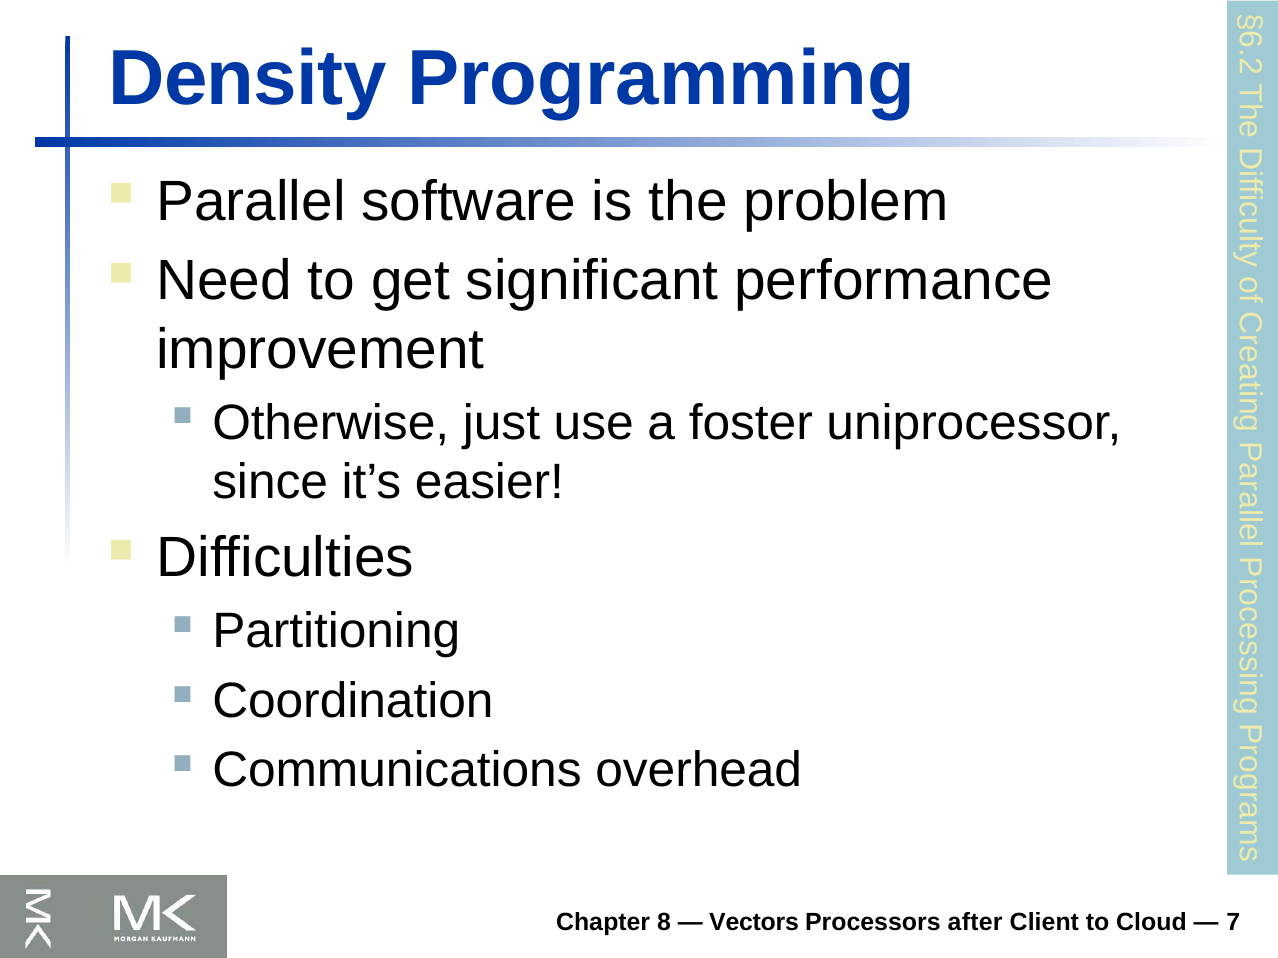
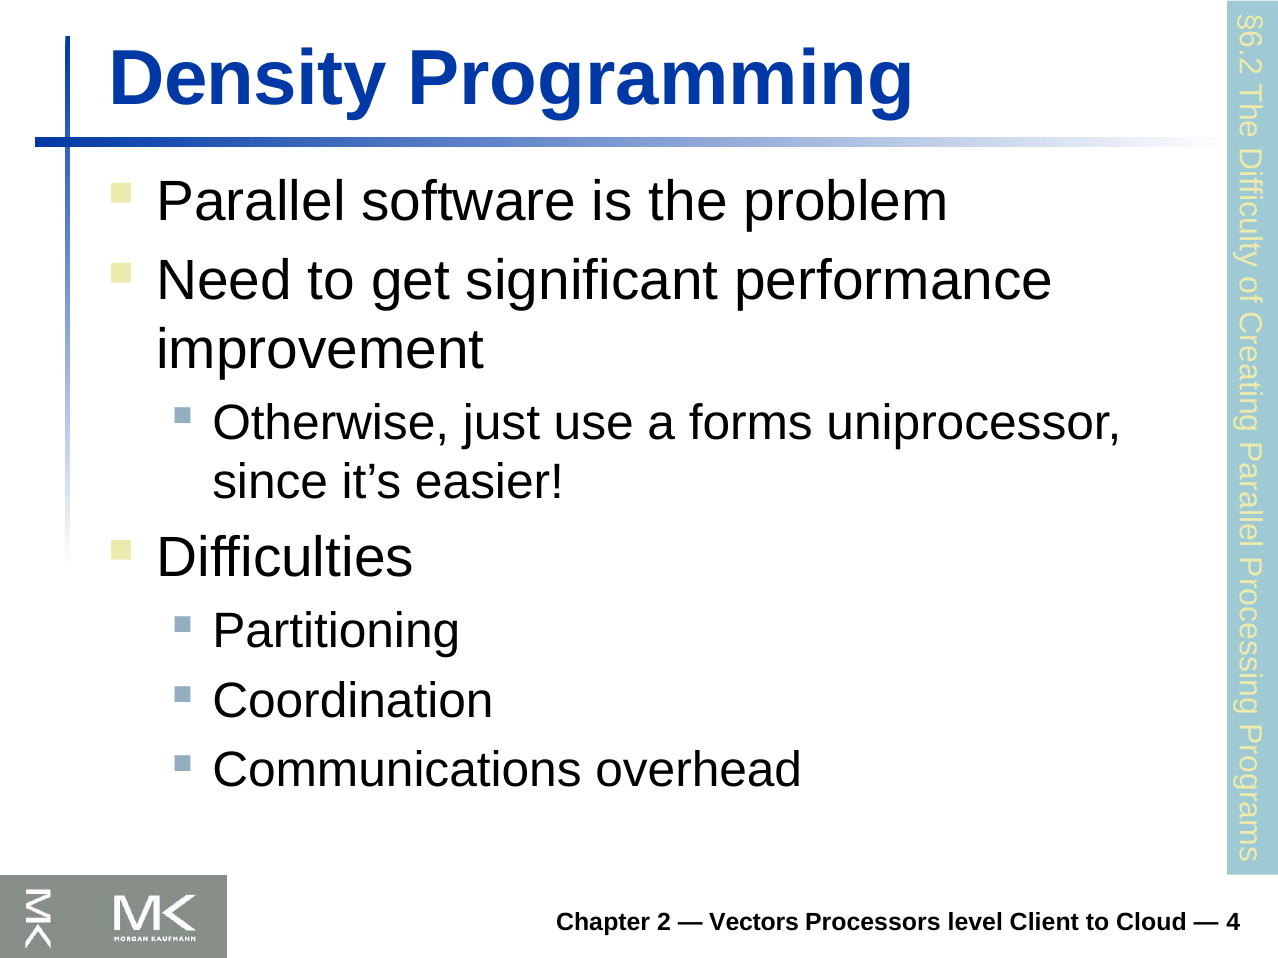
foster: foster -> forms
Chapter 8: 8 -> 2
after: after -> level
7: 7 -> 4
